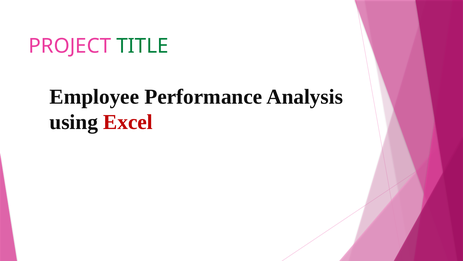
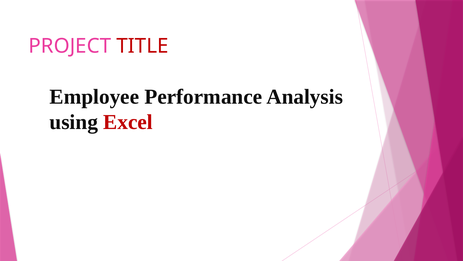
TITLE colour: green -> red
